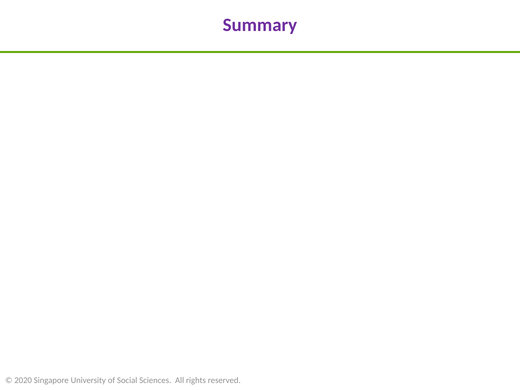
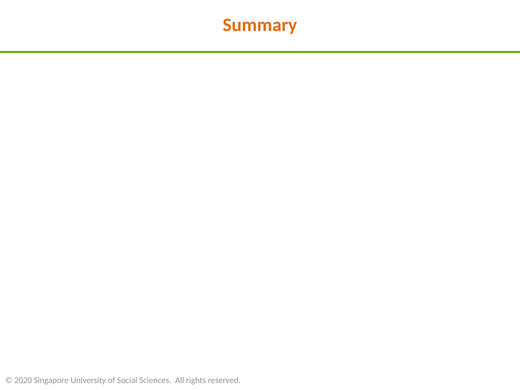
Summary colour: purple -> orange
